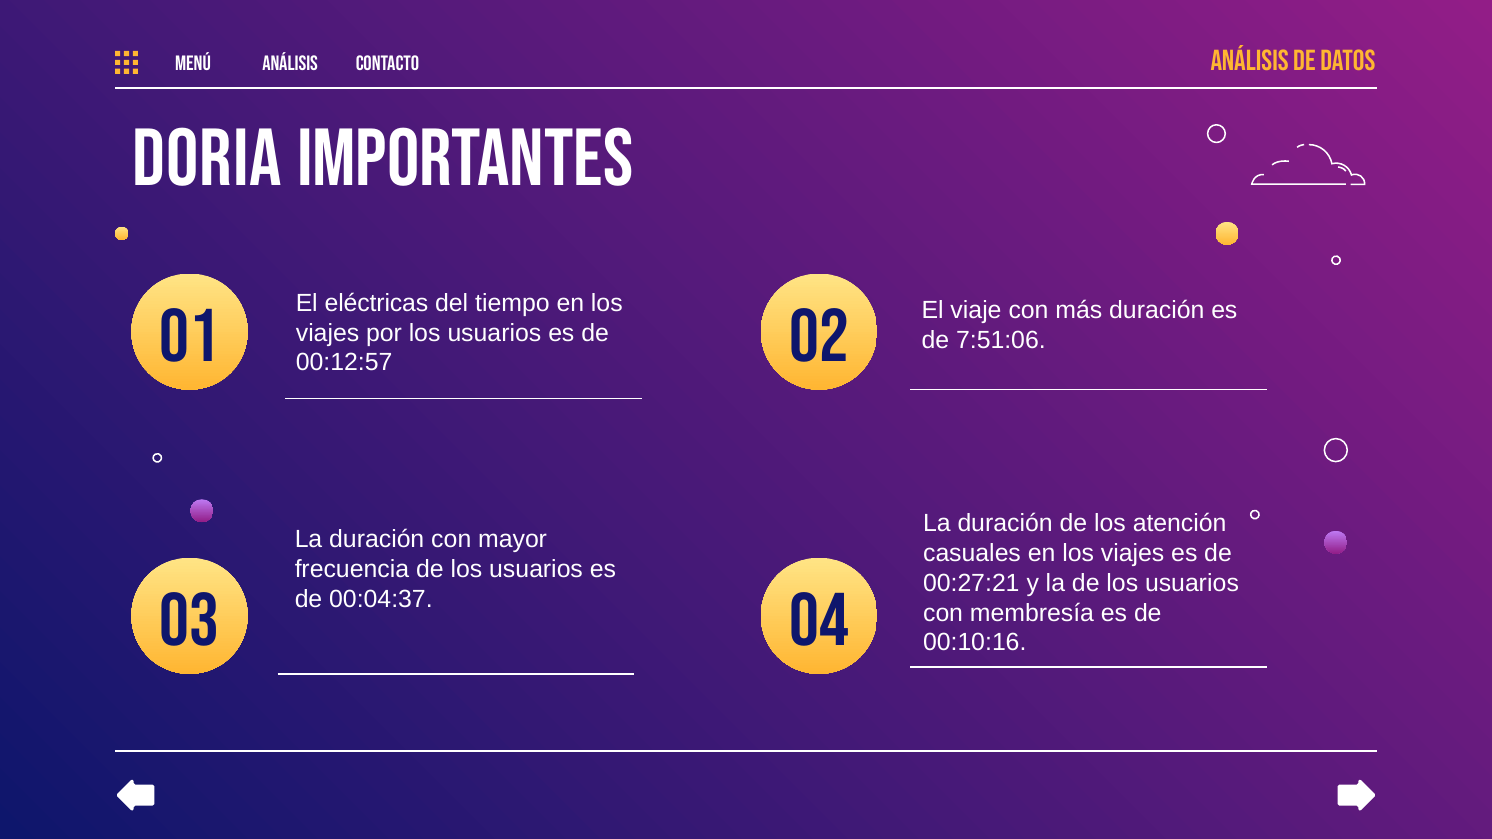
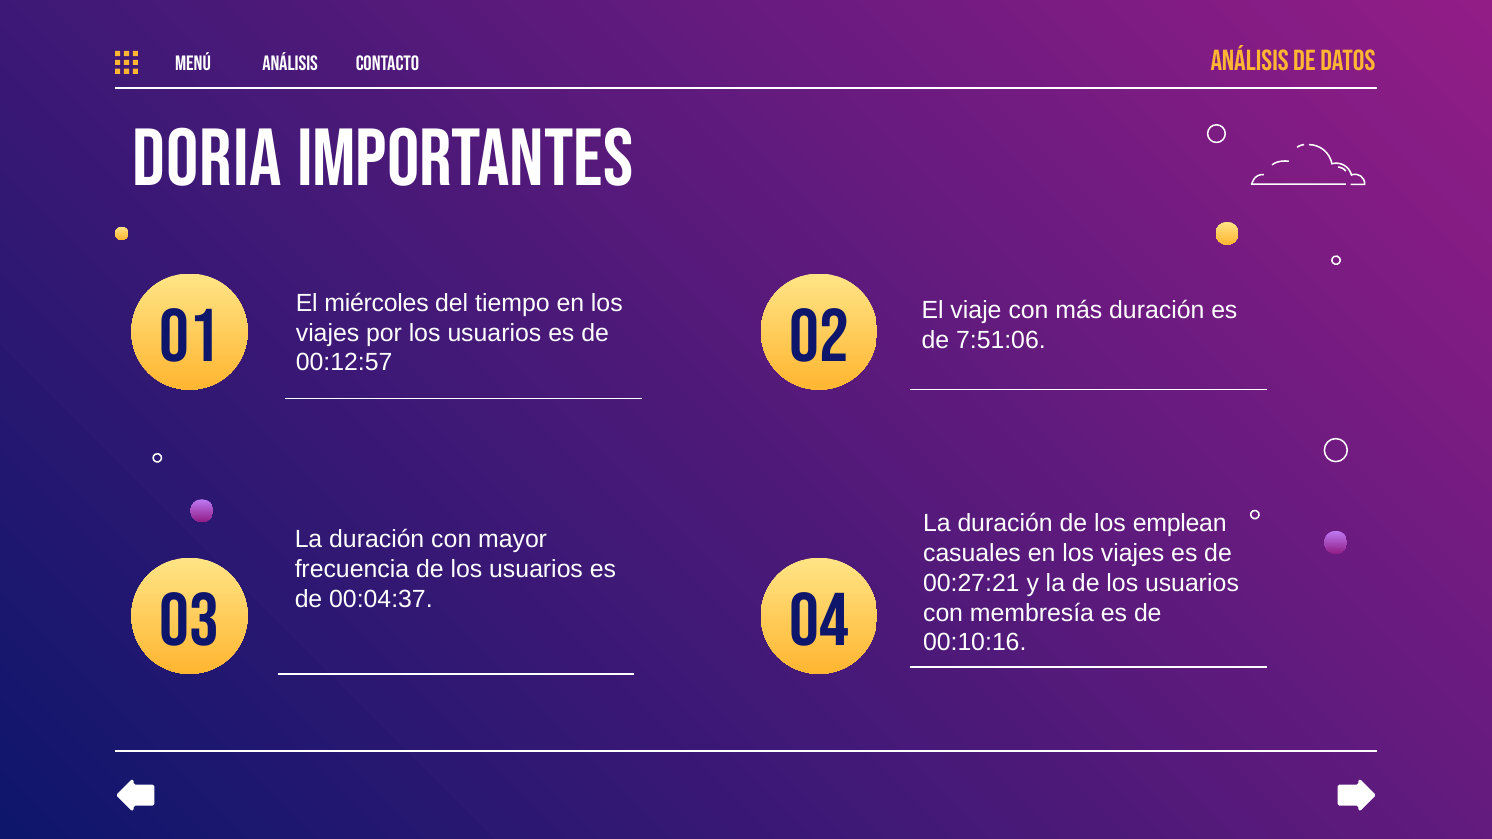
eléctricas: eléctricas -> miércoles
atención: atención -> emplean
